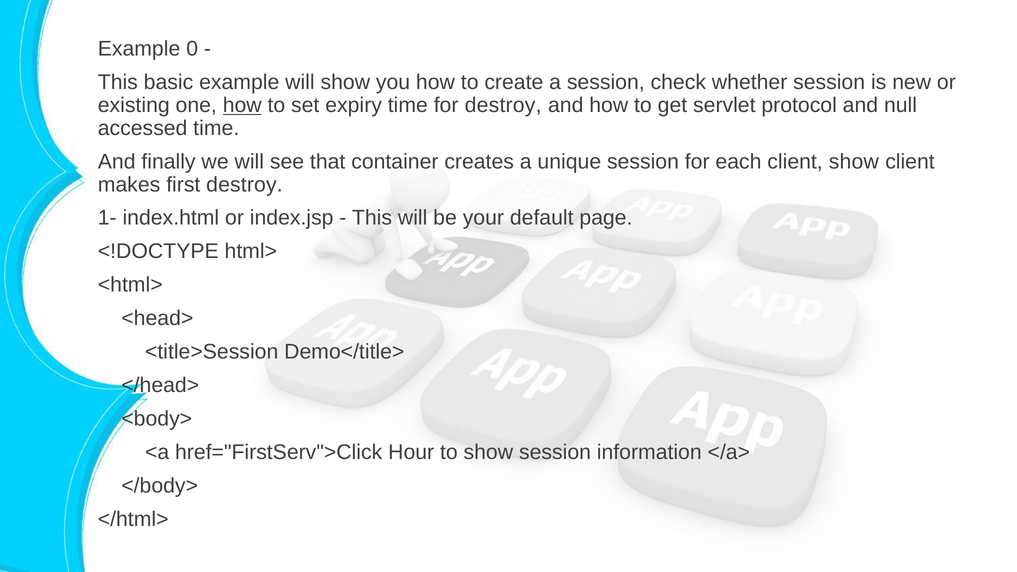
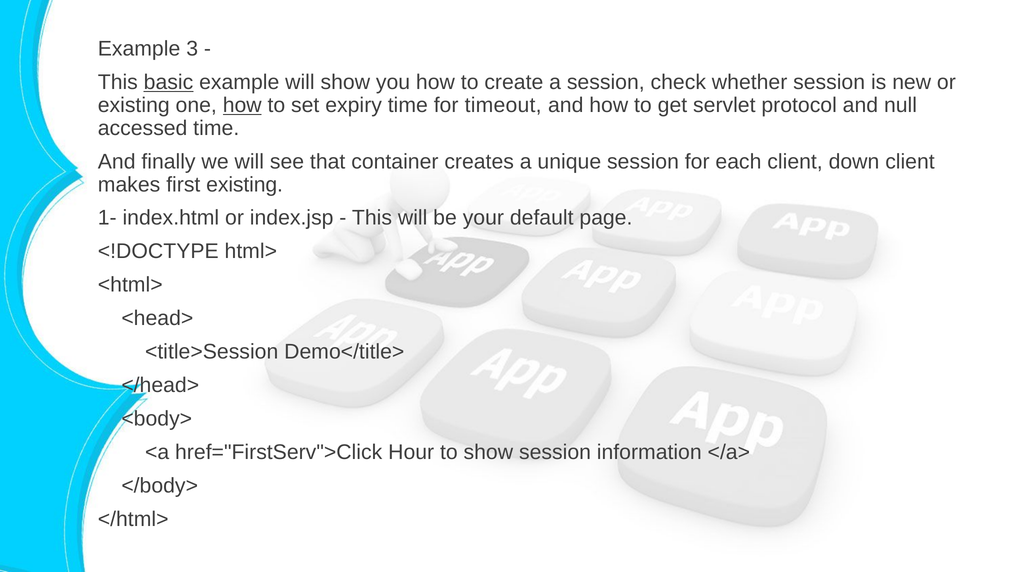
0: 0 -> 3
basic underline: none -> present
for destroy: destroy -> timeout
client show: show -> down
first destroy: destroy -> existing
